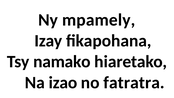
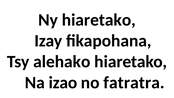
Ny mpamely: mpamely -> hiaretako
namako: namako -> alehako
